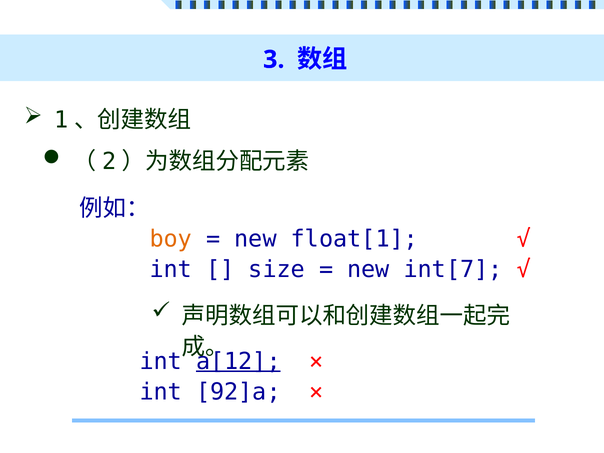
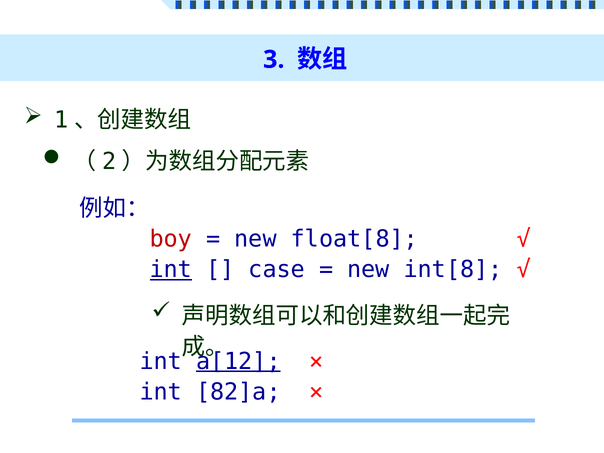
boy colour: orange -> red
float[1: float[1 -> float[8
int at (171, 270) underline: none -> present
size: size -> case
int[7: int[7 -> int[8
92]a: 92]a -> 82]a
